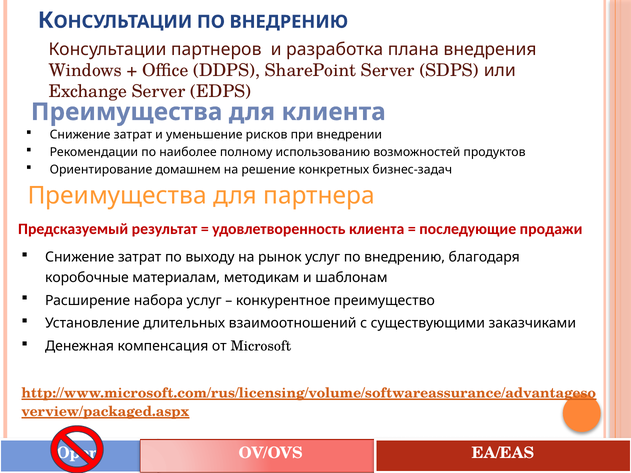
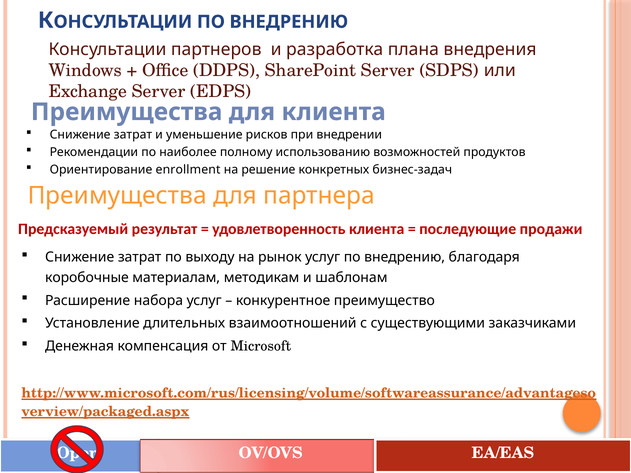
домашнем: домашнем -> enrollment
